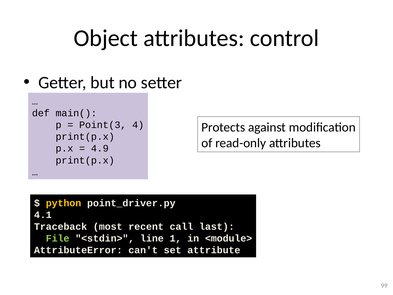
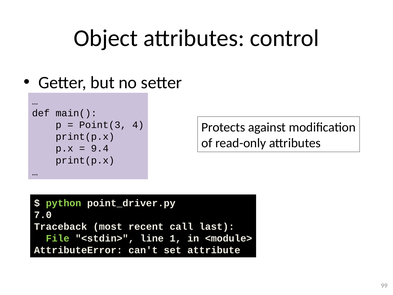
4.9: 4.9 -> 9.4
python colour: yellow -> light green
4.1: 4.1 -> 7.0
